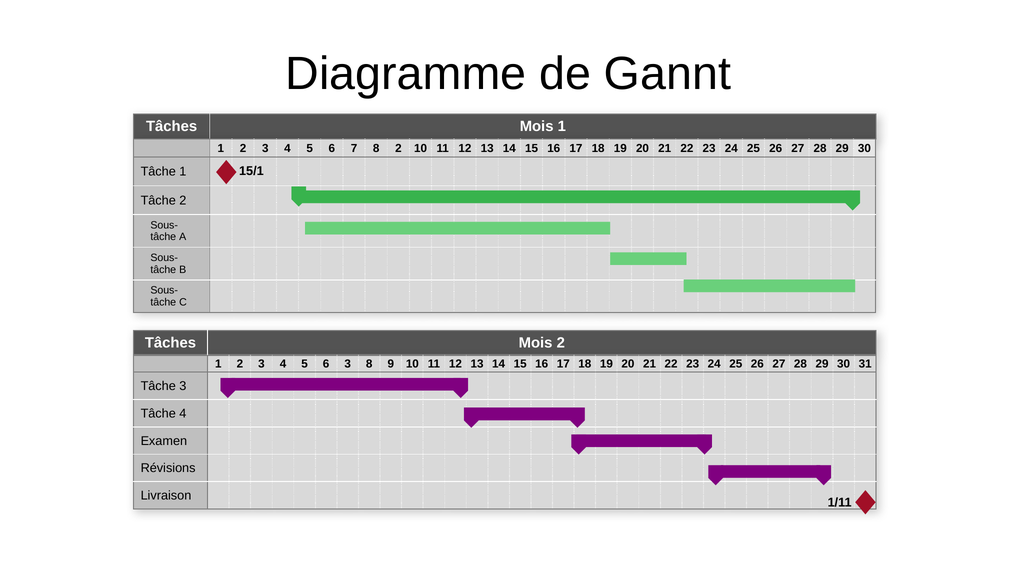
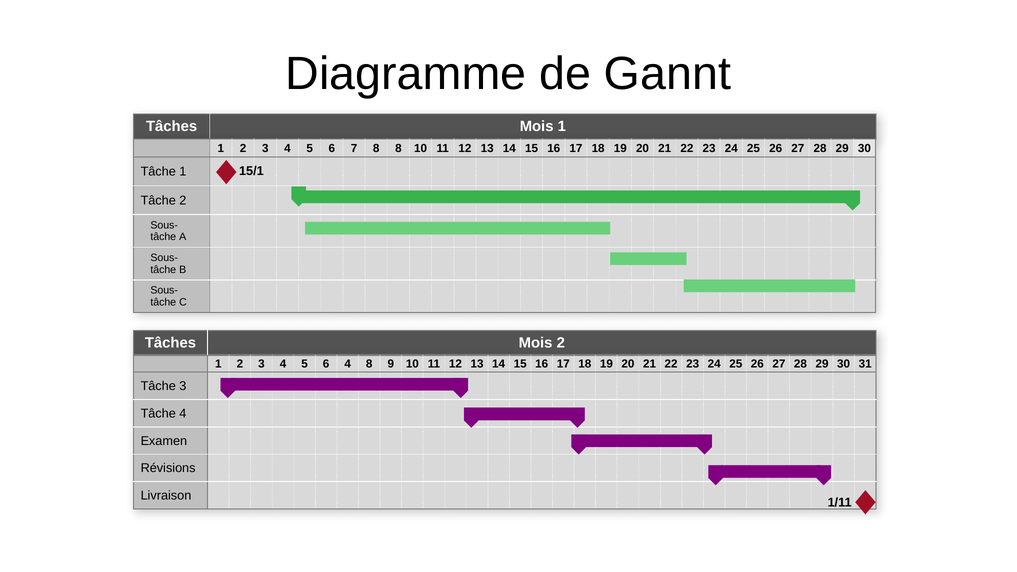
8 2: 2 -> 8
6 3: 3 -> 4
